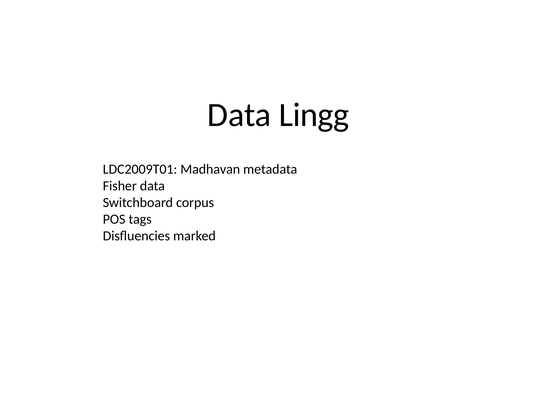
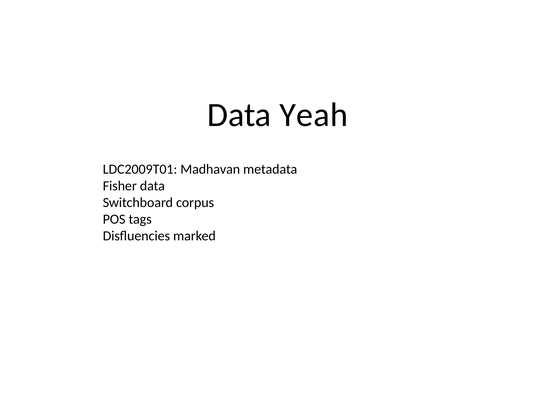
Lingg: Lingg -> Yeah
